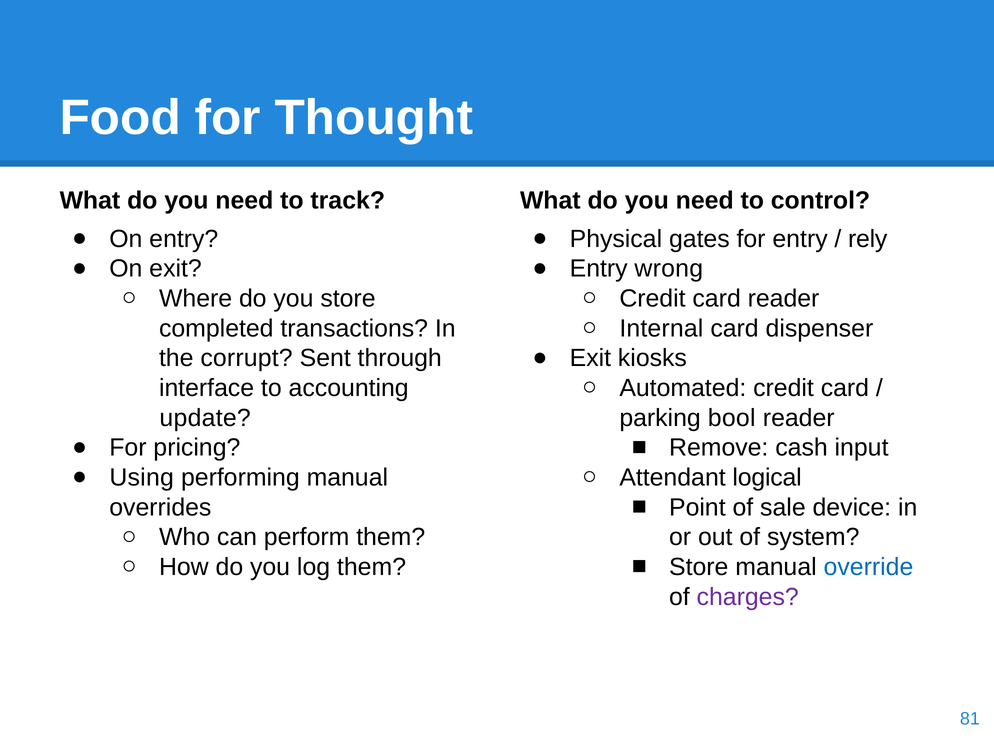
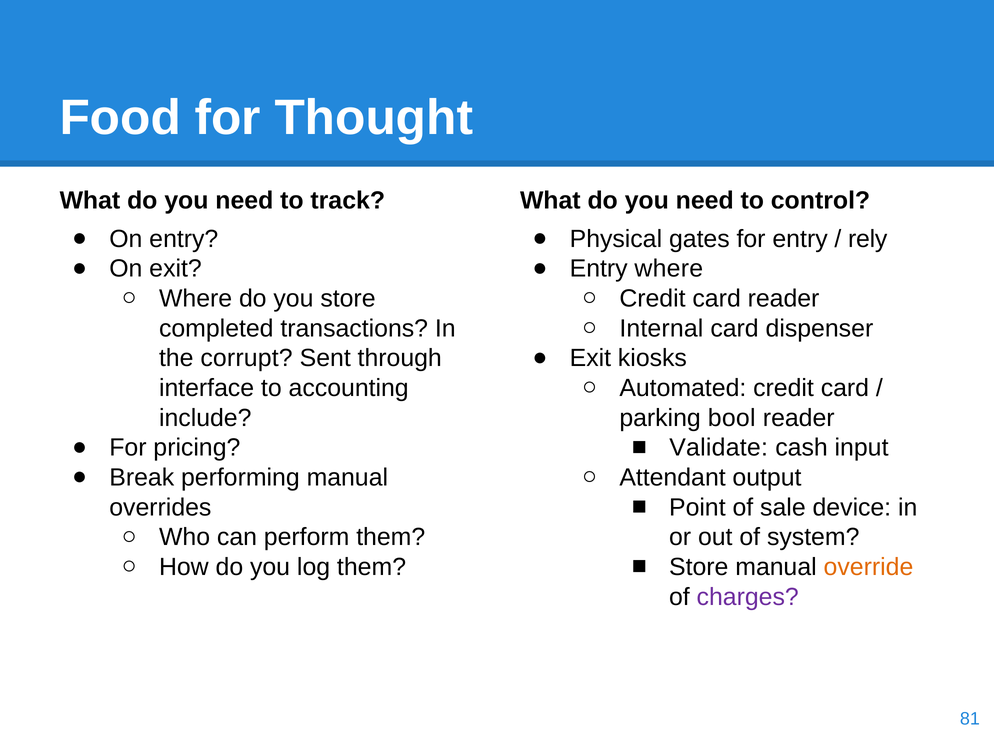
Entry wrong: wrong -> where
update: update -> include
Remove: Remove -> Validate
Using: Using -> Break
logical: logical -> output
override colour: blue -> orange
